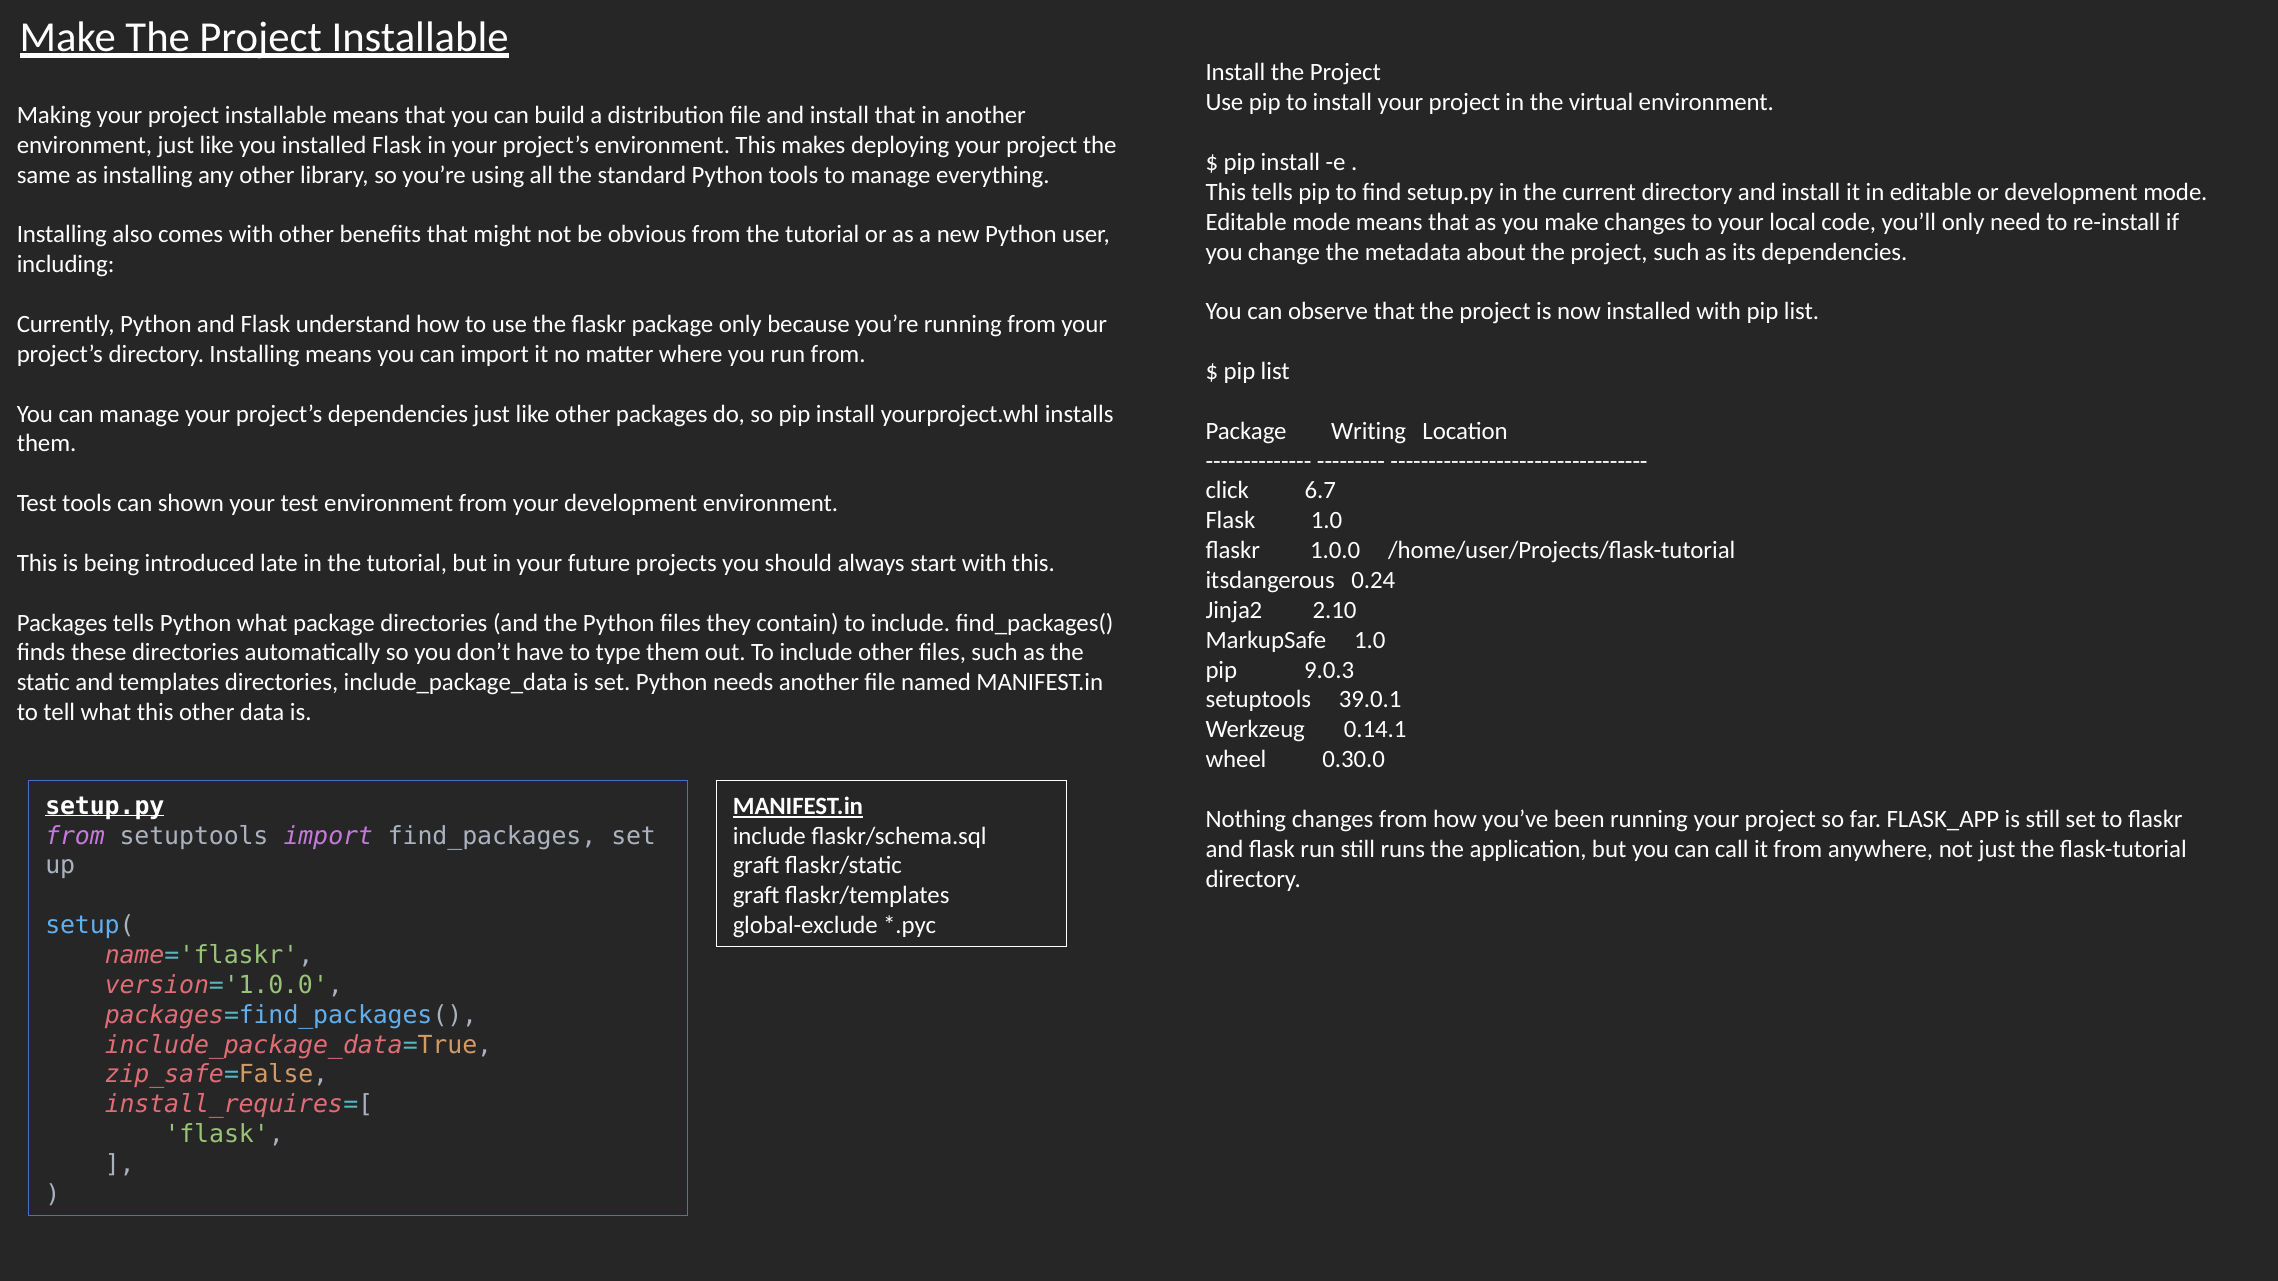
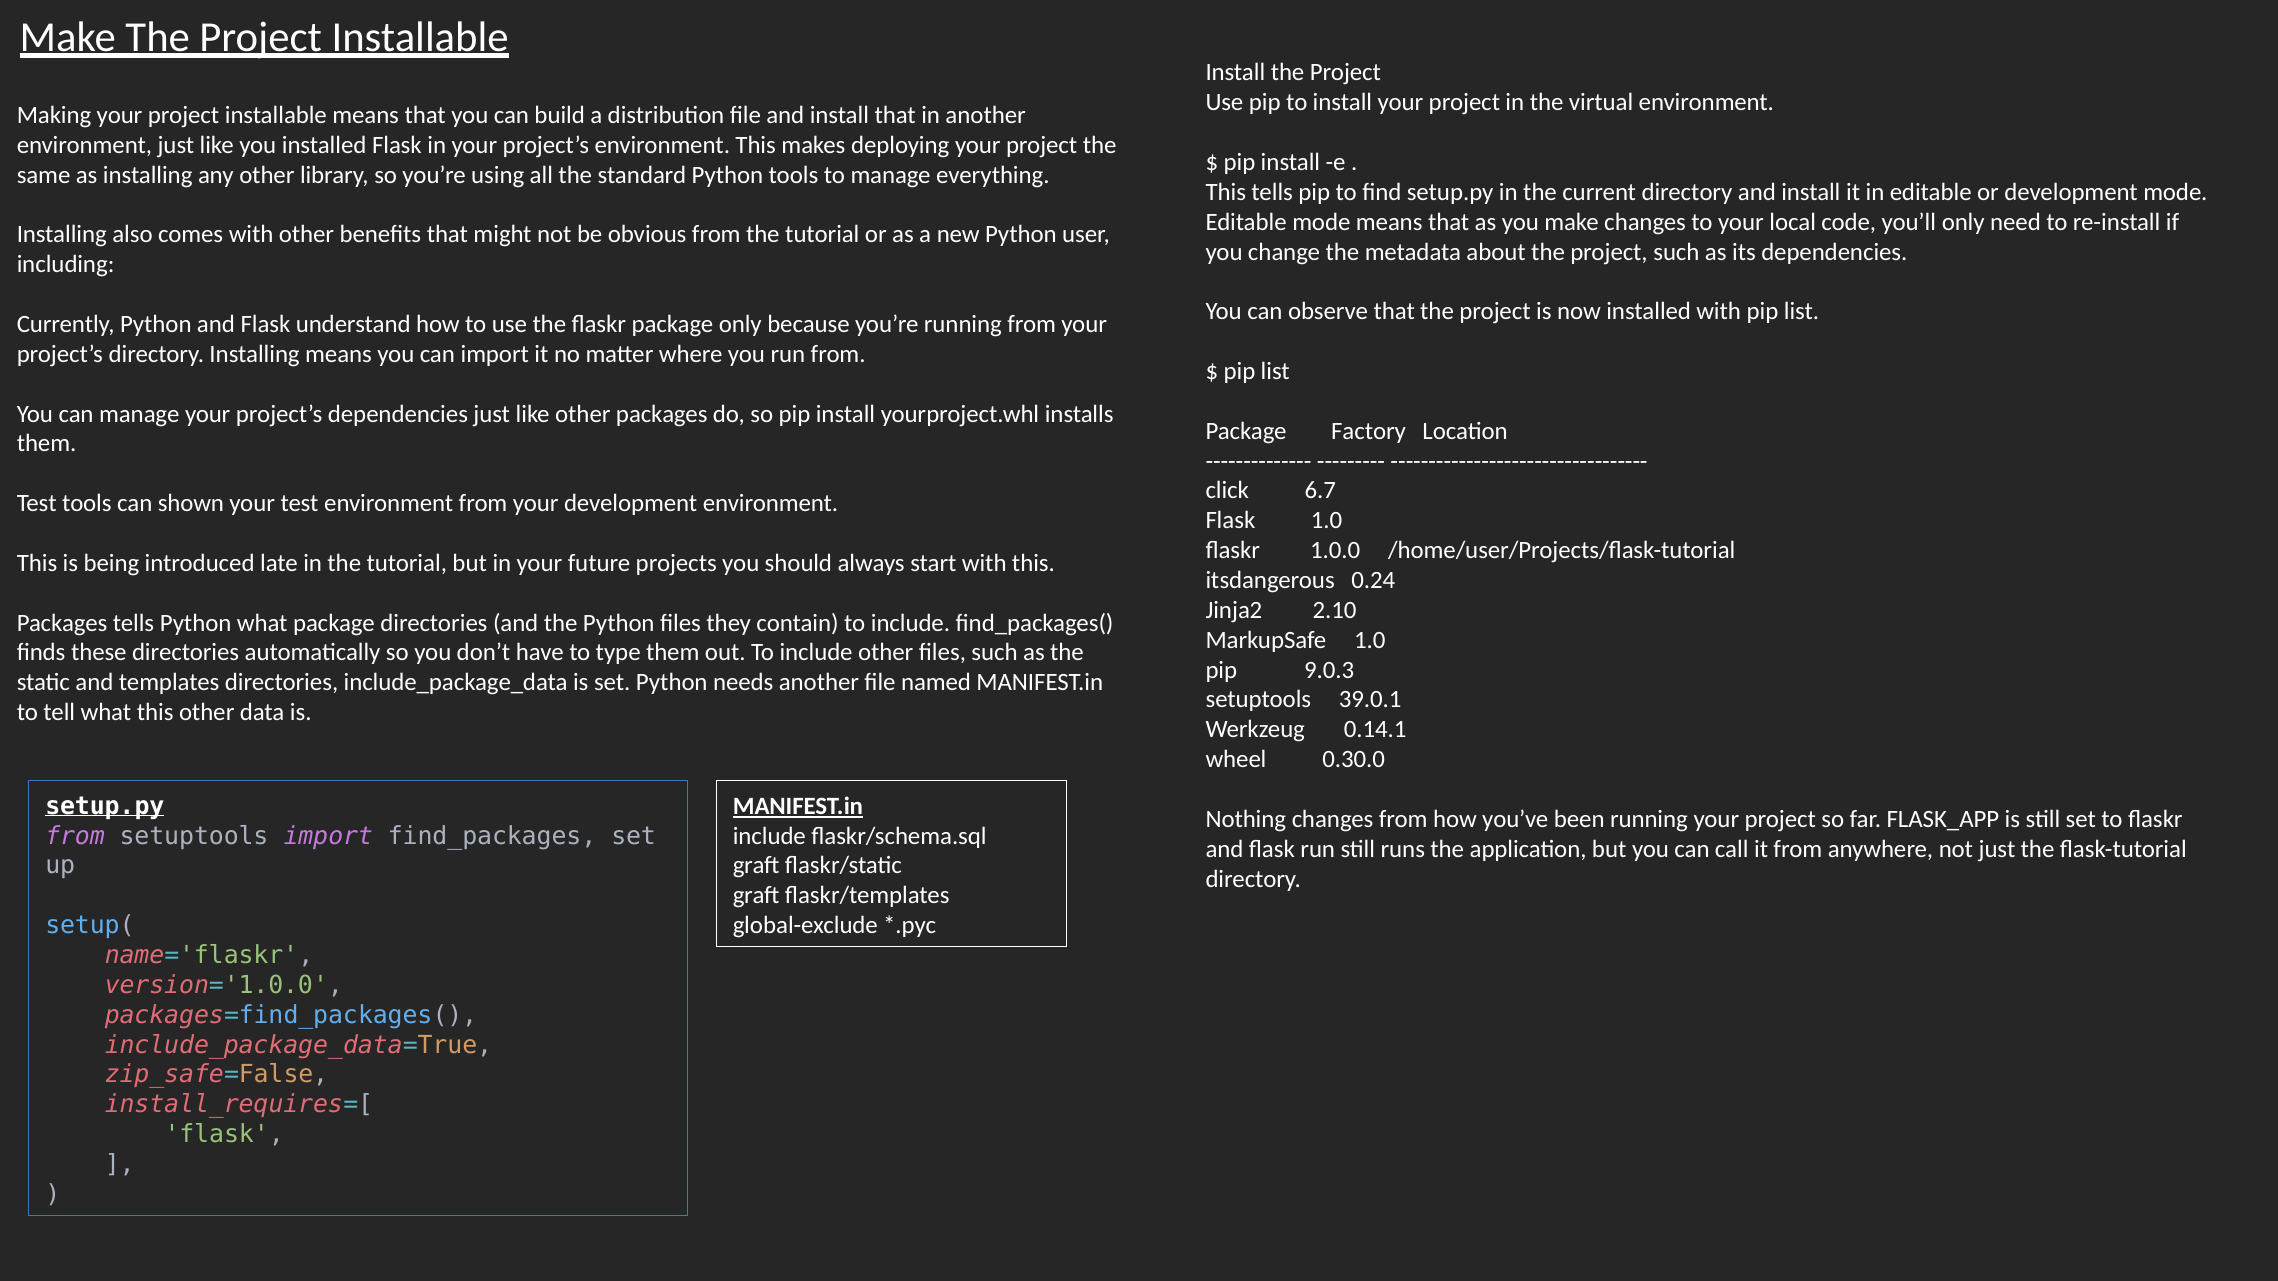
Writing: Writing -> Factory
